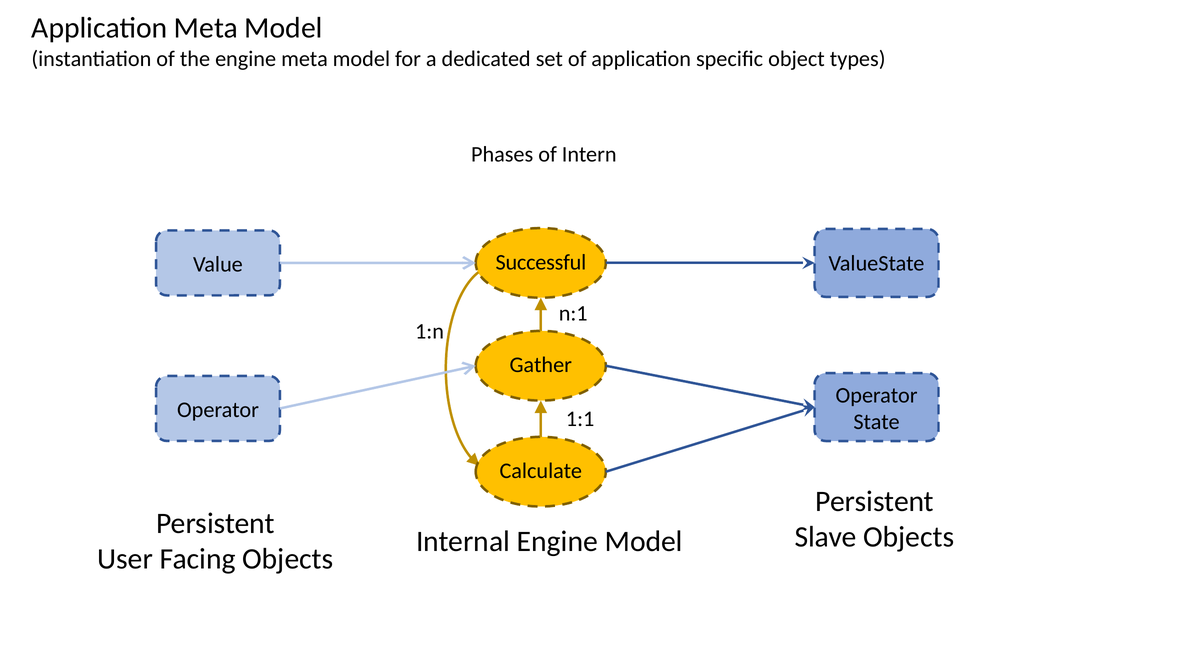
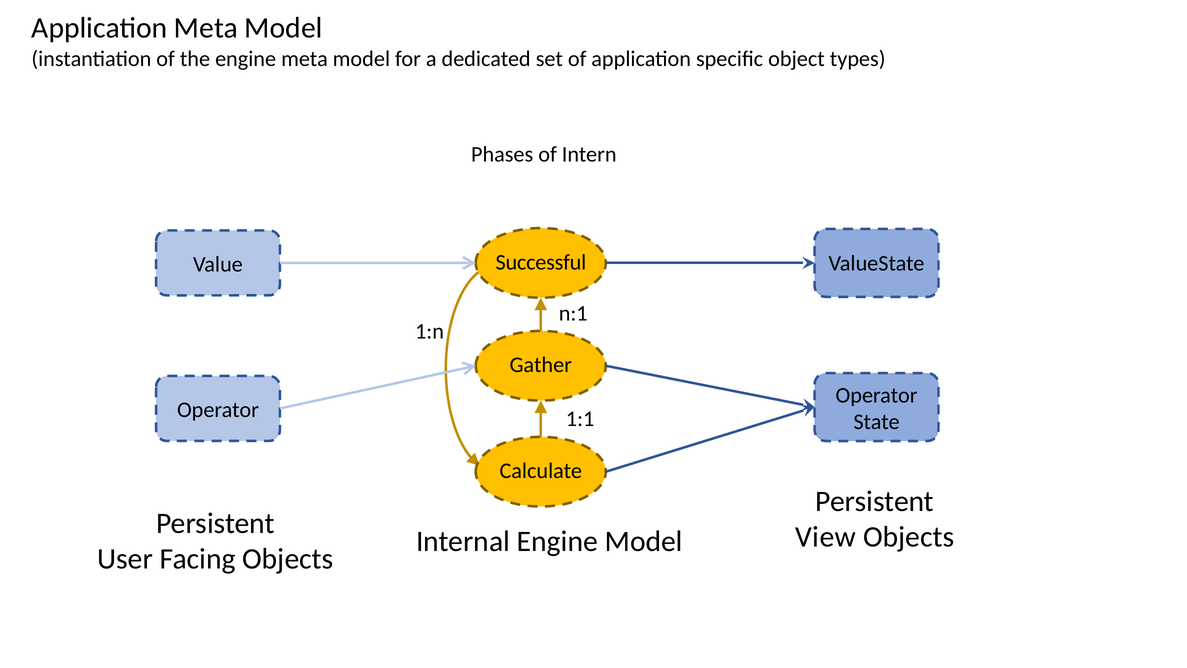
Slave: Slave -> View
